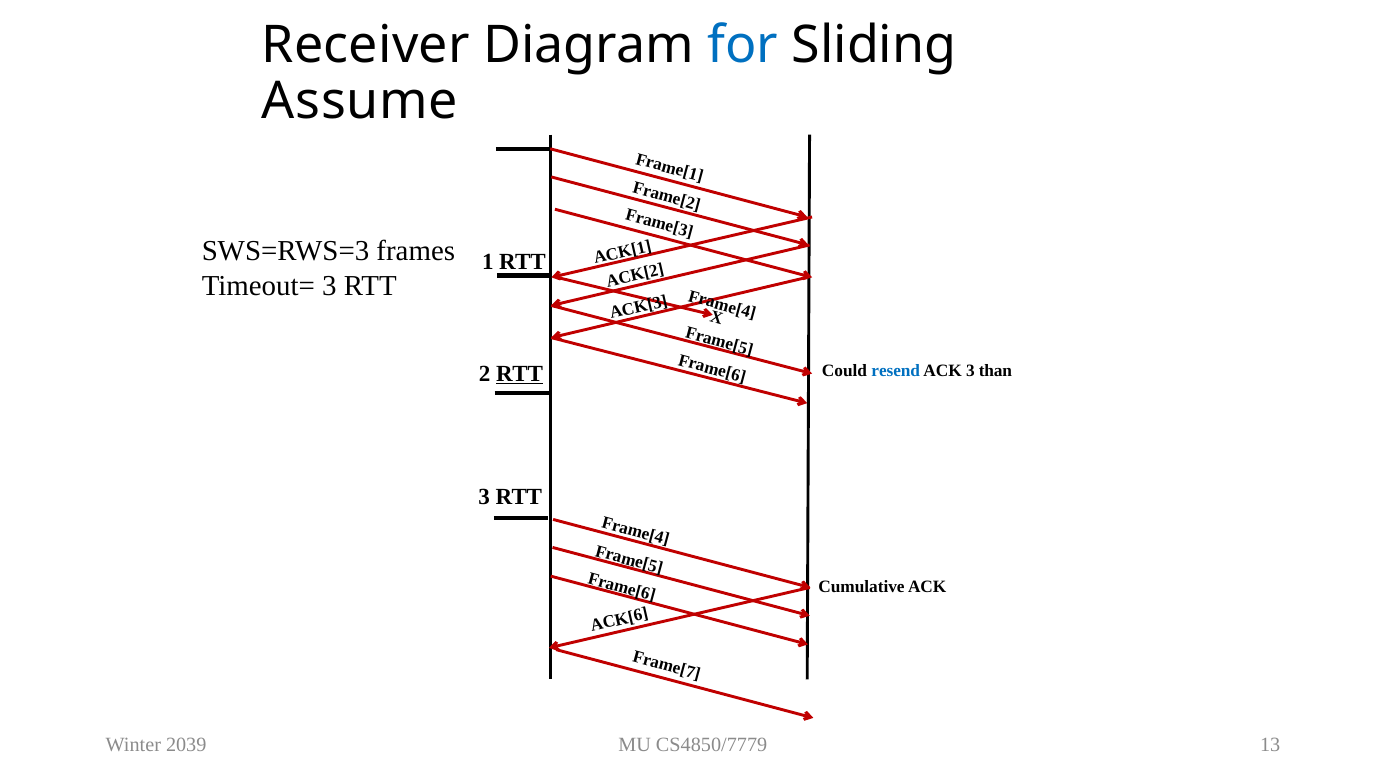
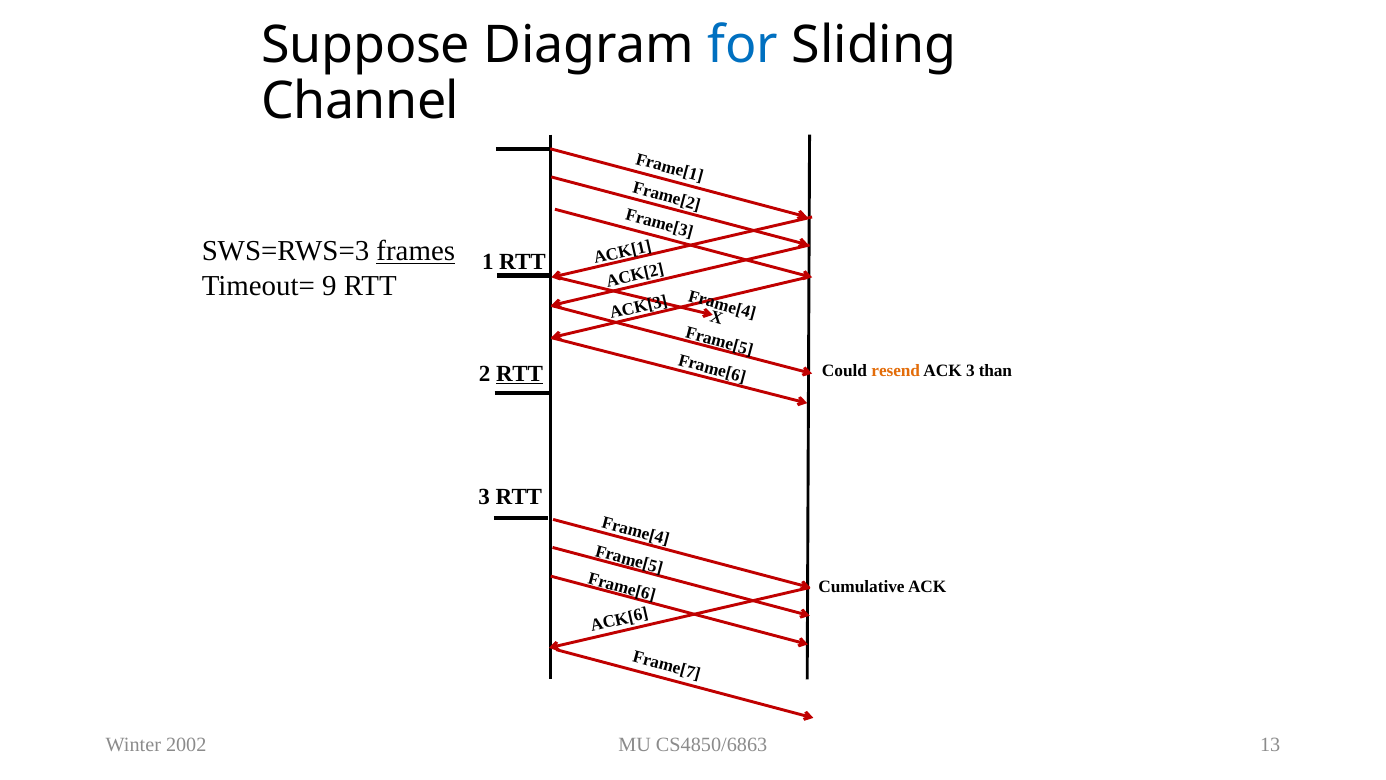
Receiver: Receiver -> Suppose
Assume: Assume -> Channel
frames underline: none -> present
Timeout= 3: 3 -> 9
resend colour: blue -> orange
2039: 2039 -> 2002
CS4850/7779: CS4850/7779 -> CS4850/6863
